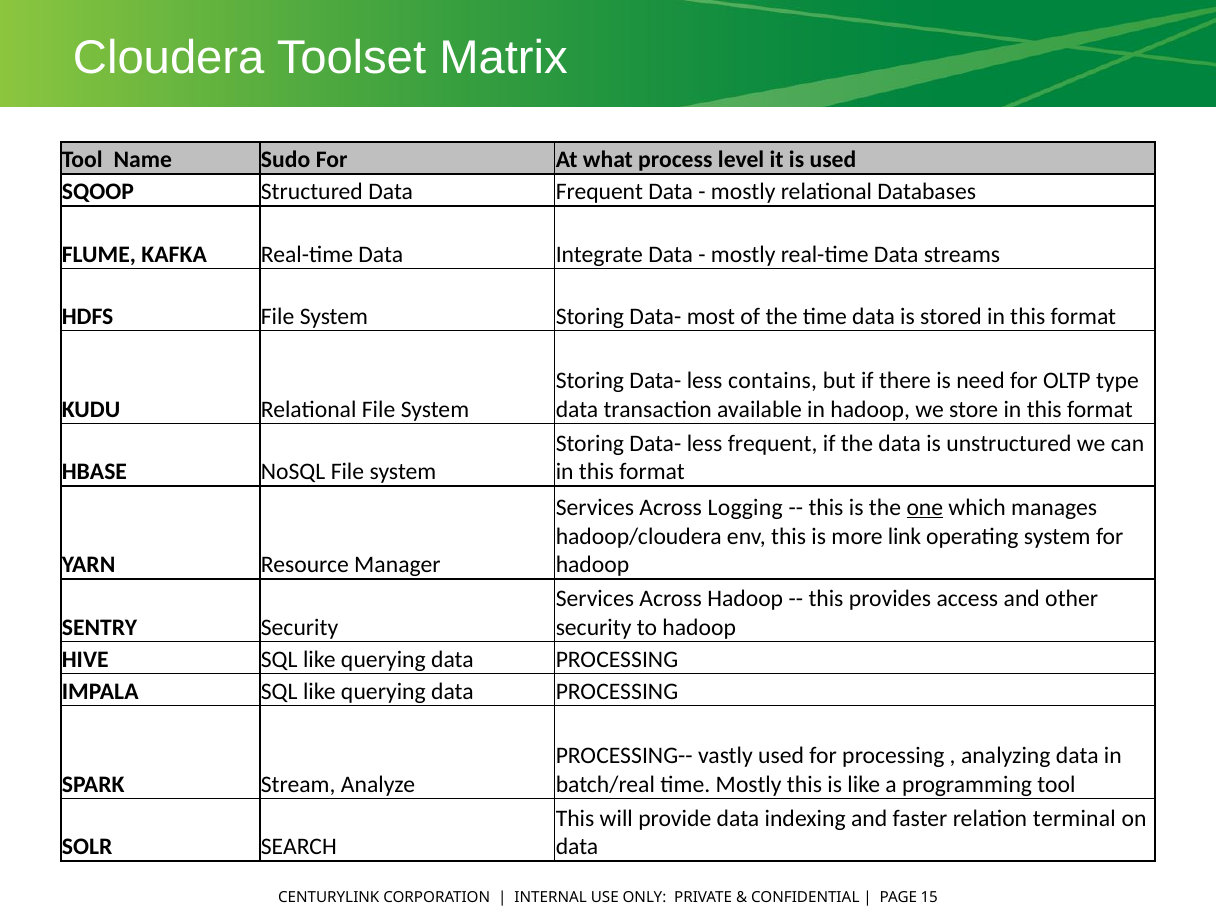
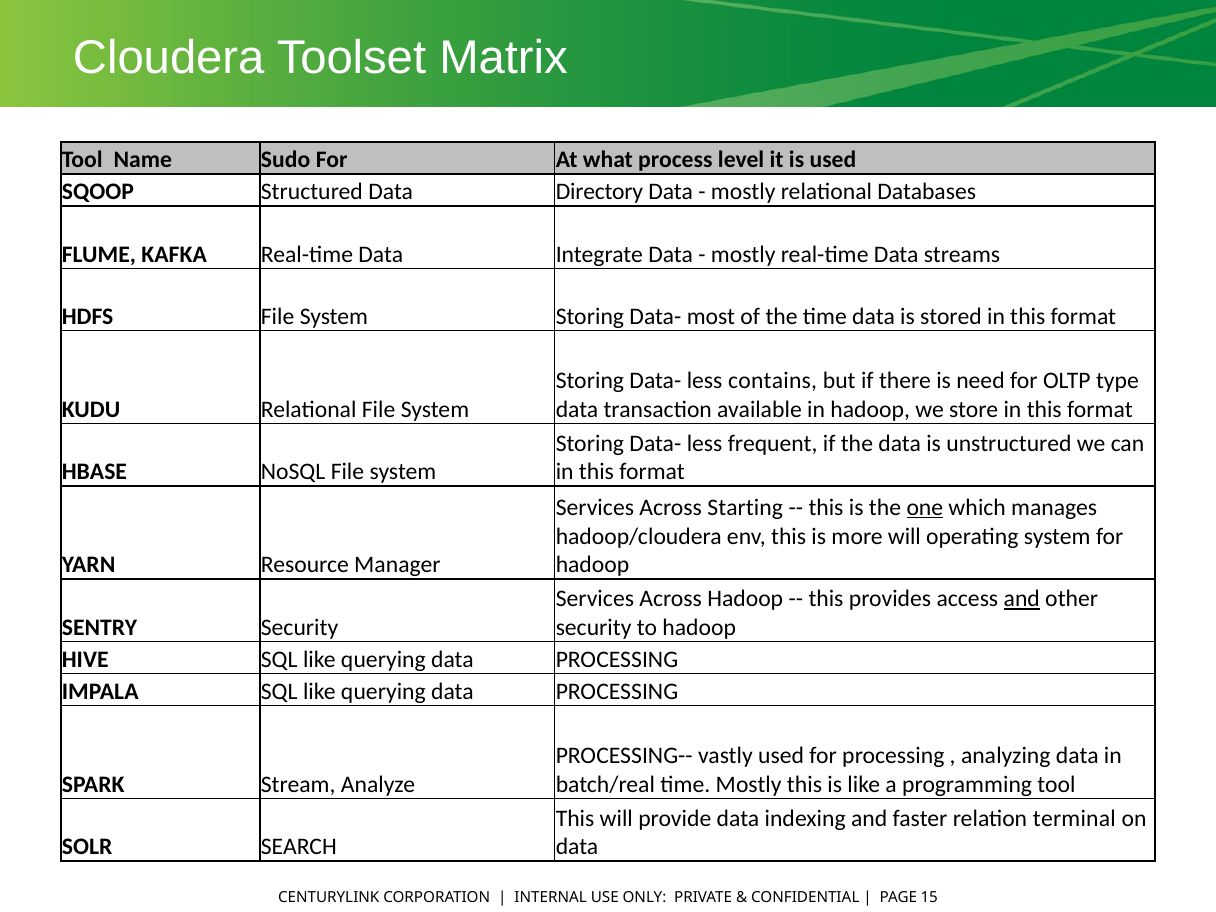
Data Frequent: Frequent -> Directory
Logging: Logging -> Starting
more link: link -> will
and at (1022, 599) underline: none -> present
